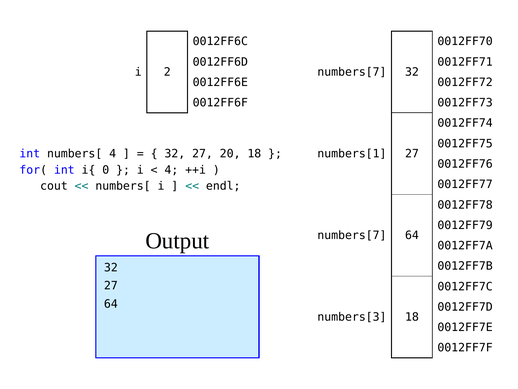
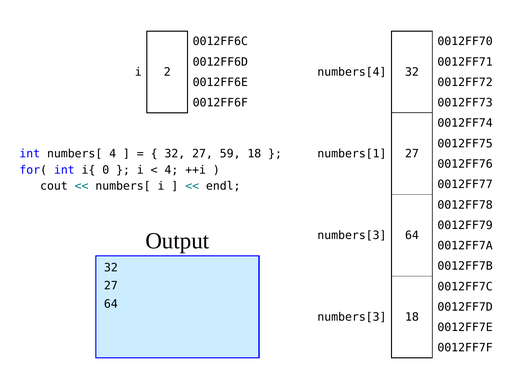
numbers[7 at (352, 72): numbers[7 -> numbers[4
20: 20 -> 59
numbers[7 at (352, 235): numbers[7 -> numbers[3
